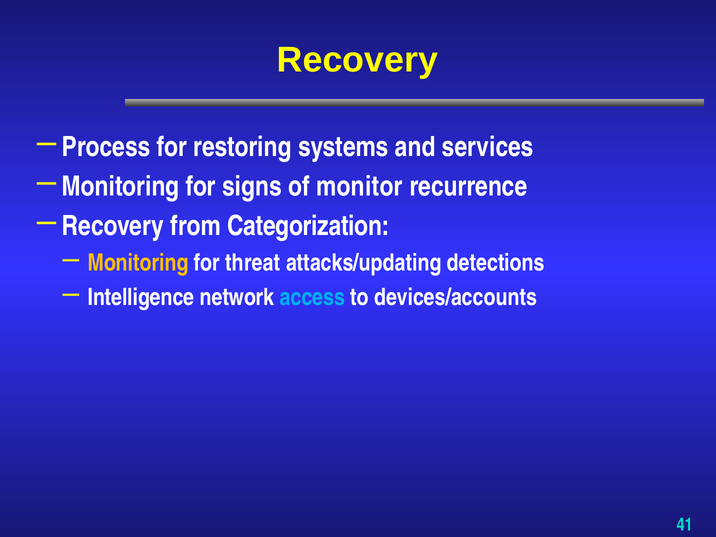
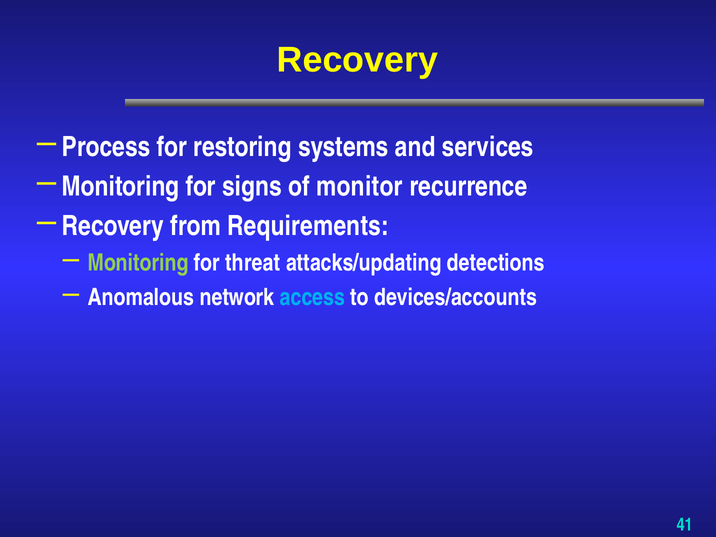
Categorization: Categorization -> Requirements
Monitoring at (138, 263) colour: yellow -> light green
Intelligence: Intelligence -> Anomalous
